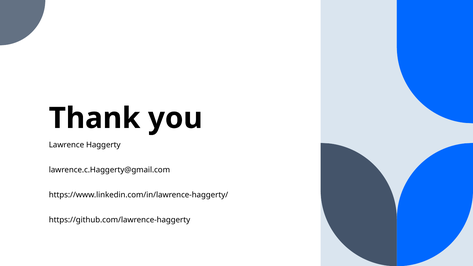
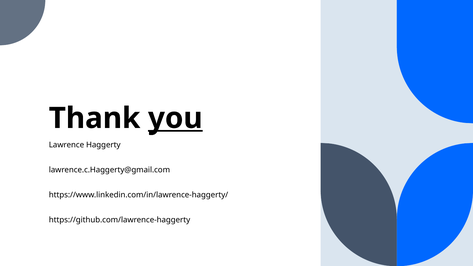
you underline: none -> present
